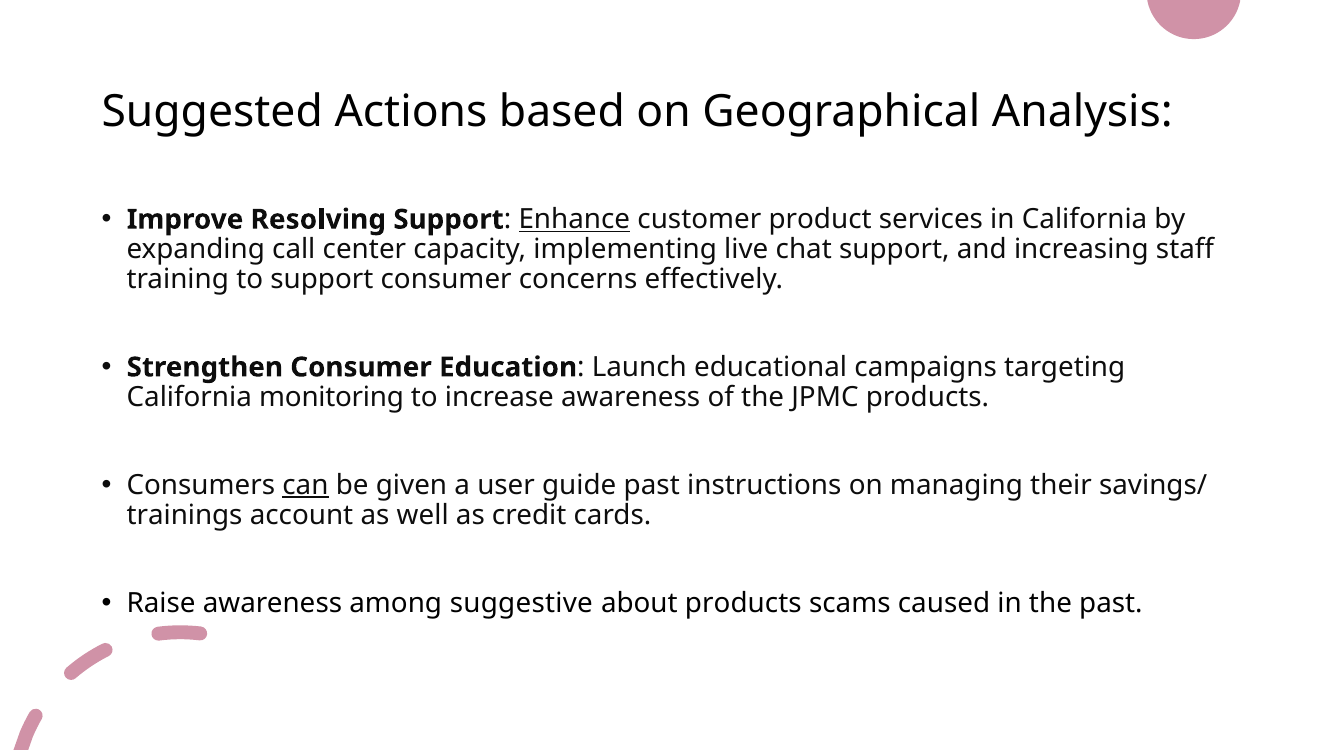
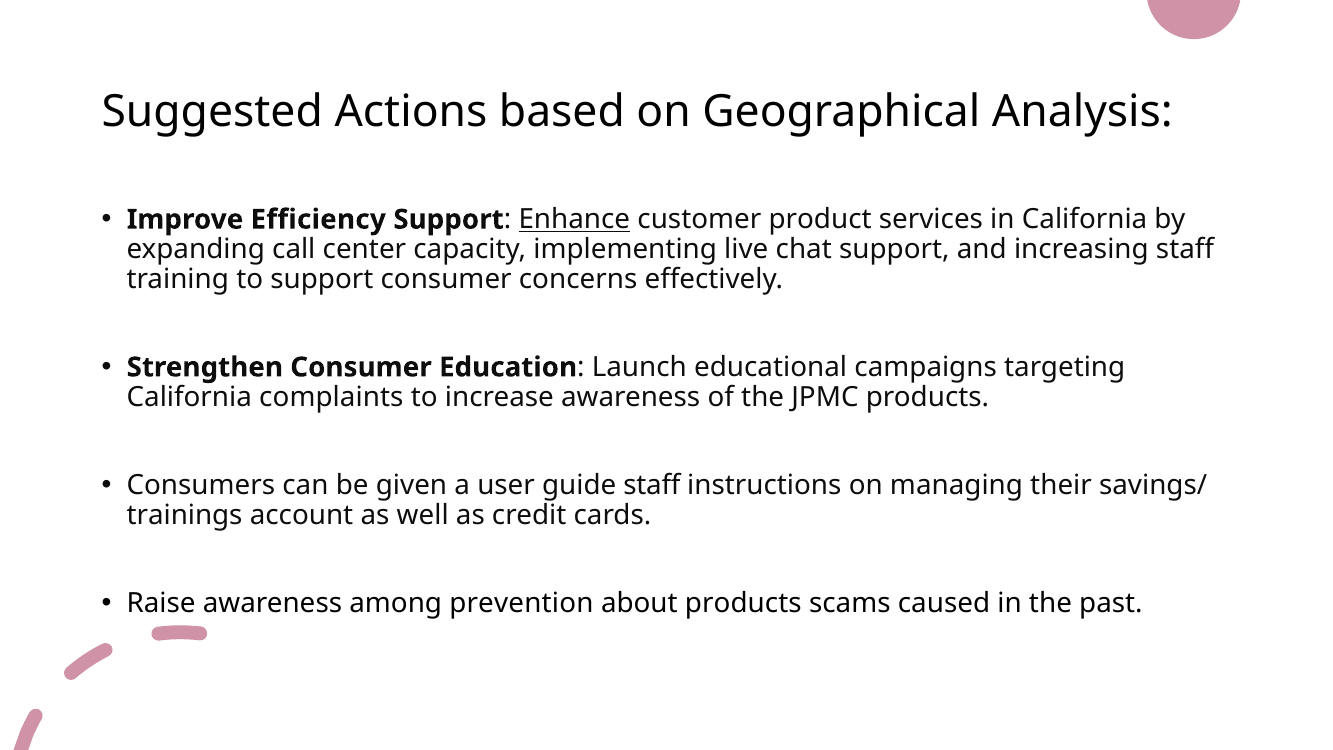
Resolving: Resolving -> Efficiency
monitoring: monitoring -> complaints
can underline: present -> none
guide past: past -> staff
suggestive: suggestive -> prevention
